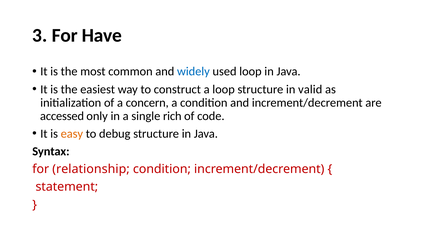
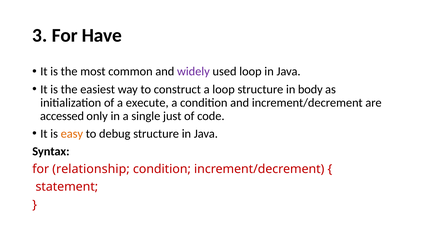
widely colour: blue -> purple
valid: valid -> body
concern: concern -> execute
rich: rich -> just
